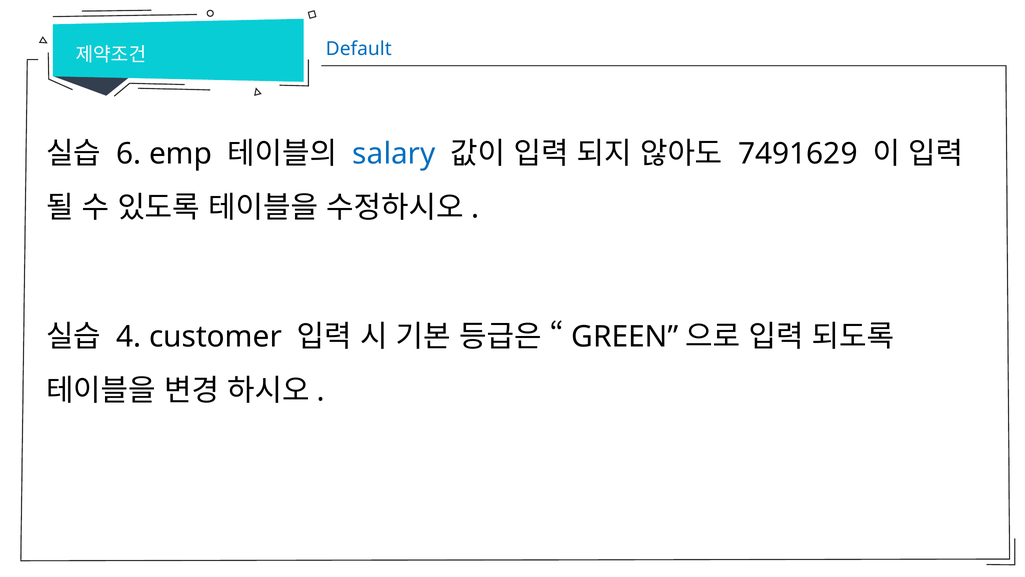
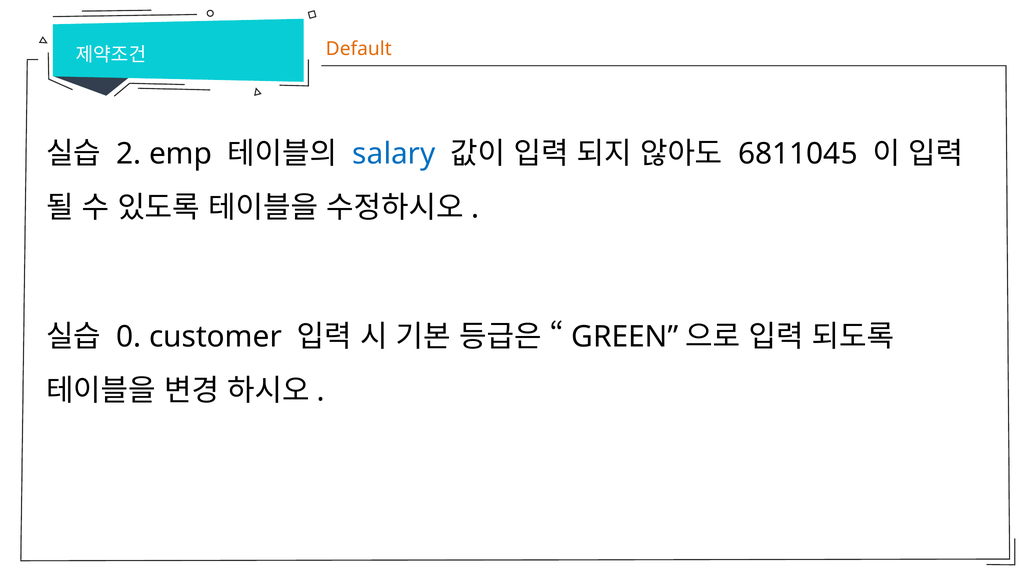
Default colour: blue -> orange
6: 6 -> 2
7491629: 7491629 -> 6811045
4: 4 -> 0
